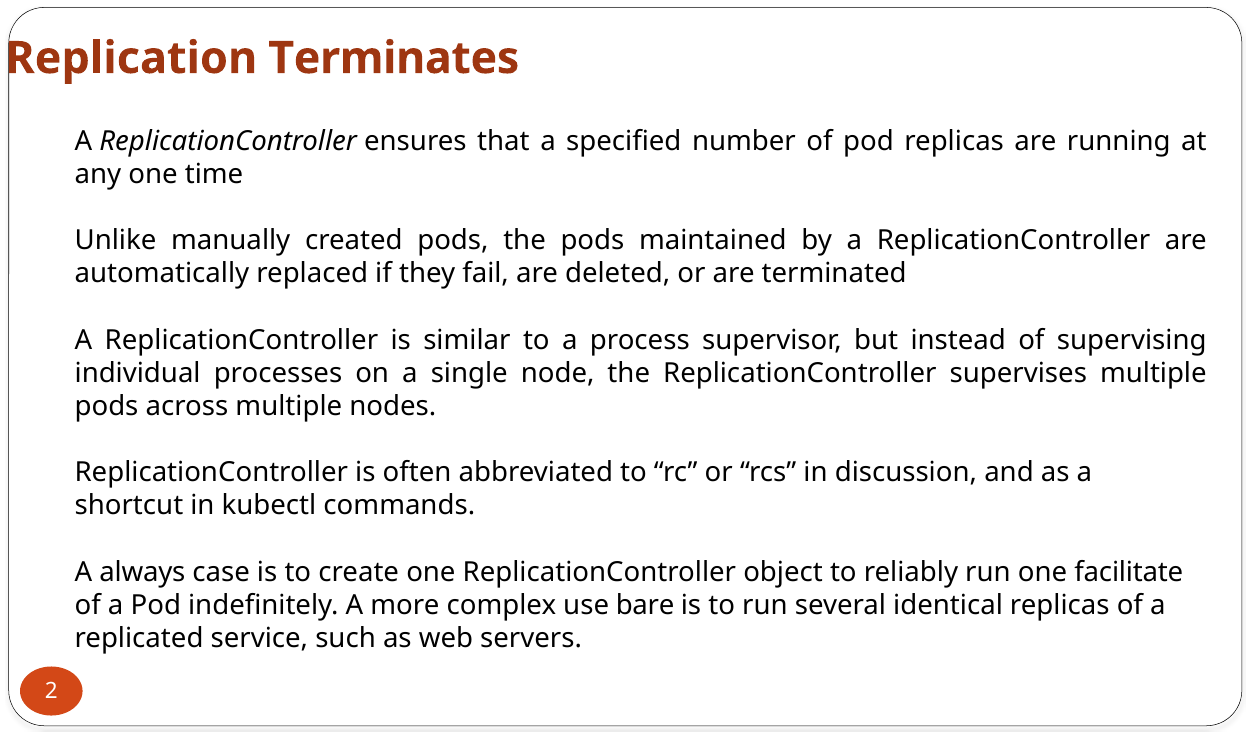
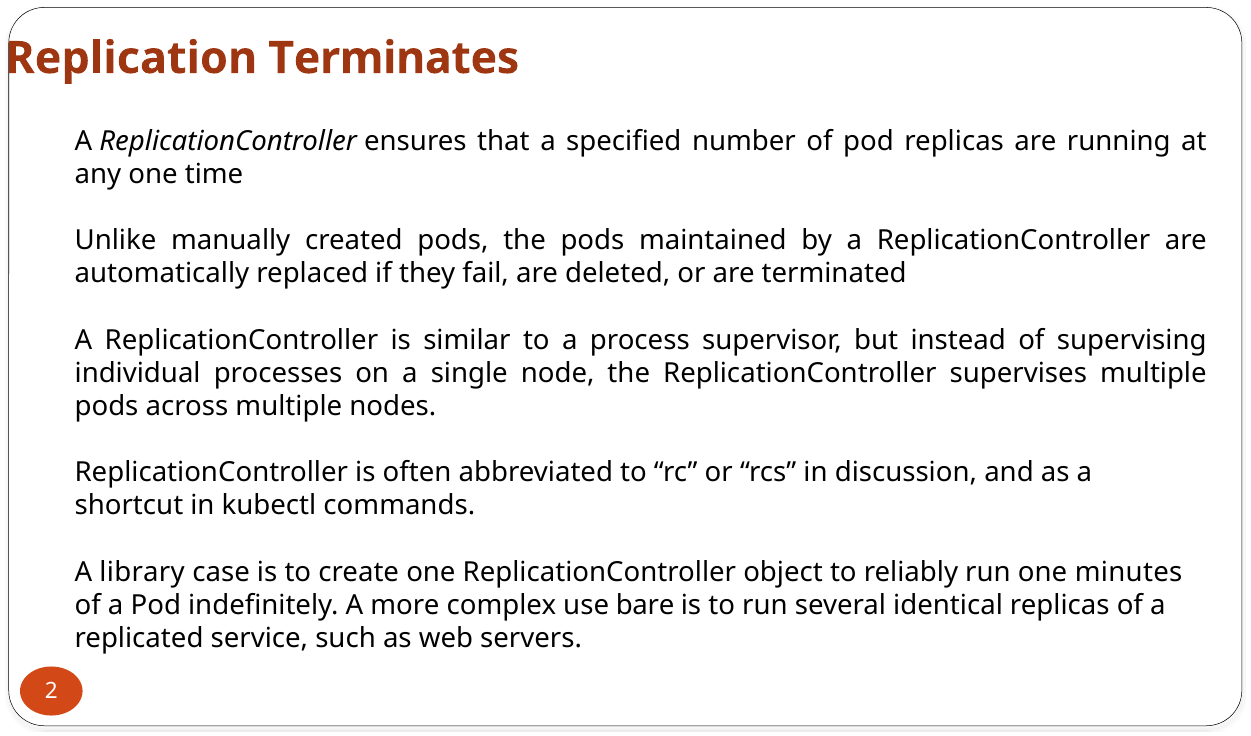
always: always -> library
facilitate: facilitate -> minutes
